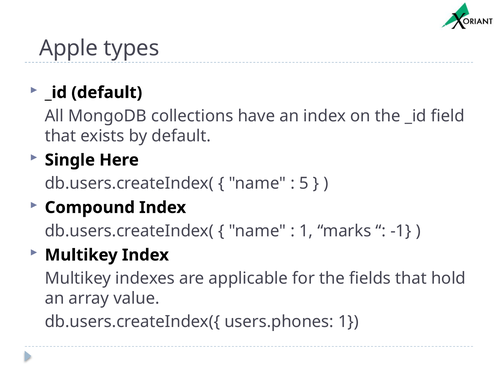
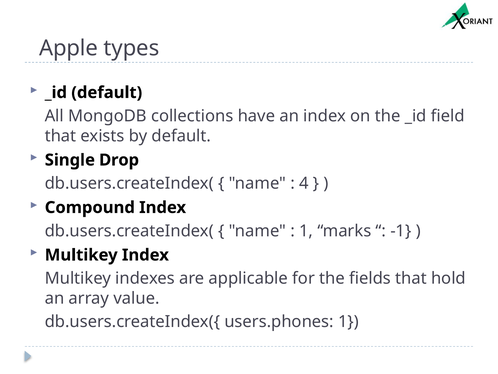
Here: Here -> Drop
5: 5 -> 4
